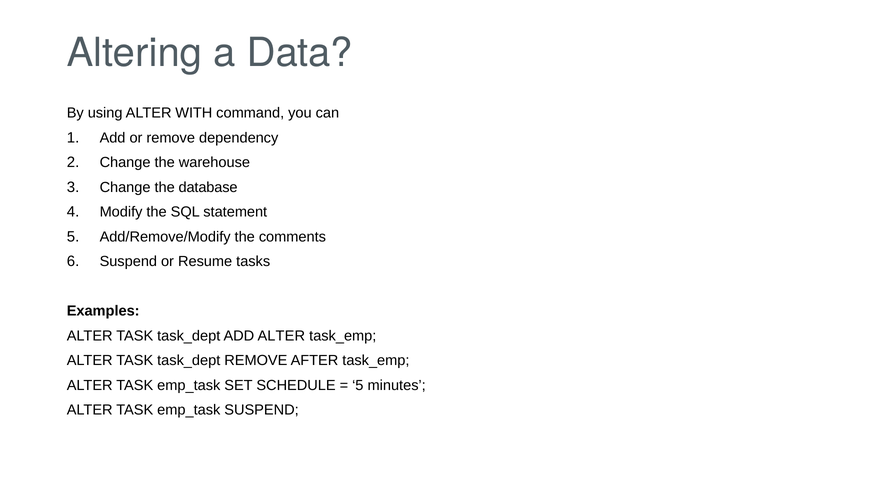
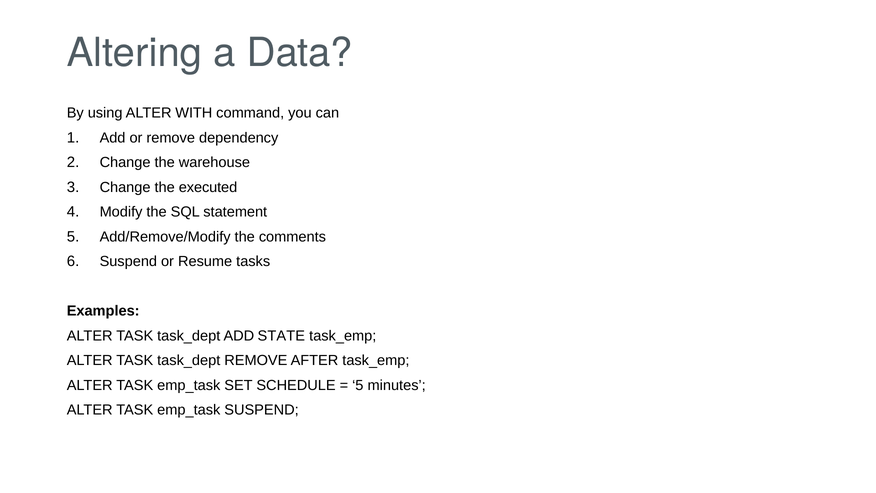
database: database -> executed
ADD ALTER: ALTER -> STATE
